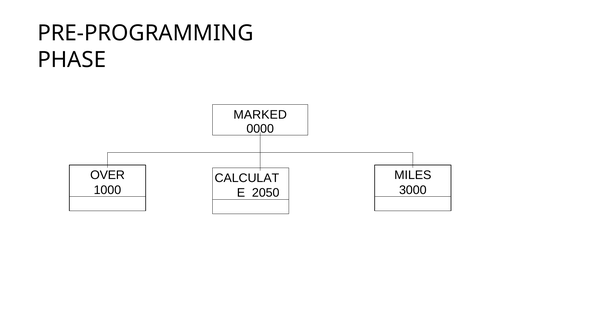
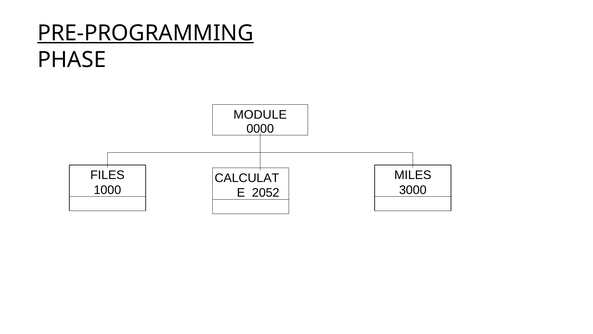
PRE-PROGRAMMING underline: none -> present
MARKED: MARKED -> MODULE
OVER: OVER -> FILES
2050: 2050 -> 2052
